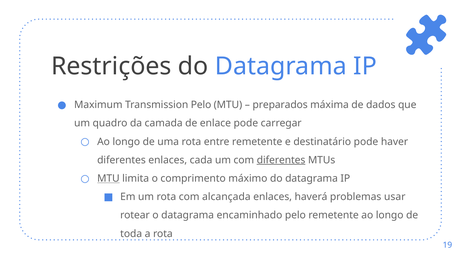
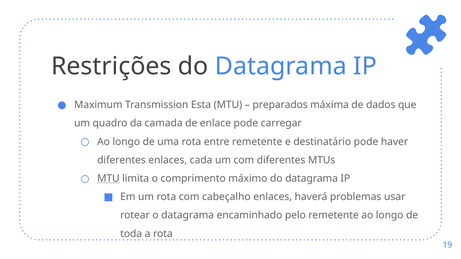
Transmission Pelo: Pelo -> Esta
diferentes at (281, 160) underline: present -> none
alcançada: alcançada -> cabeçalho
